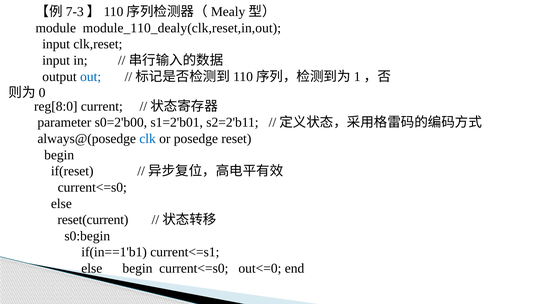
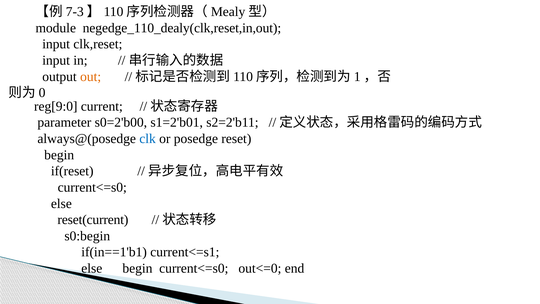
module_110_dealy(clk,reset,in,out: module_110_dealy(clk,reset,in,out -> negedge_110_dealy(clk,reset,in,out
out colour: blue -> orange
reg[8:0: reg[8:0 -> reg[9:0
